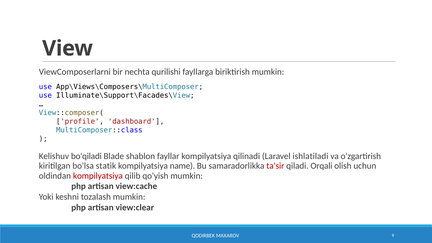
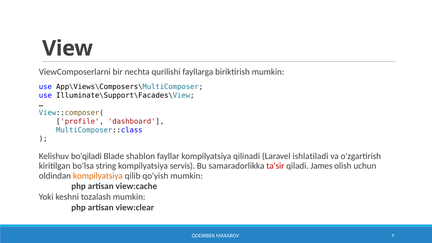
statik: statik -> string
name: name -> servis
Orqali: Orqali -> James
kompilyatsiya at (98, 176) colour: red -> orange
